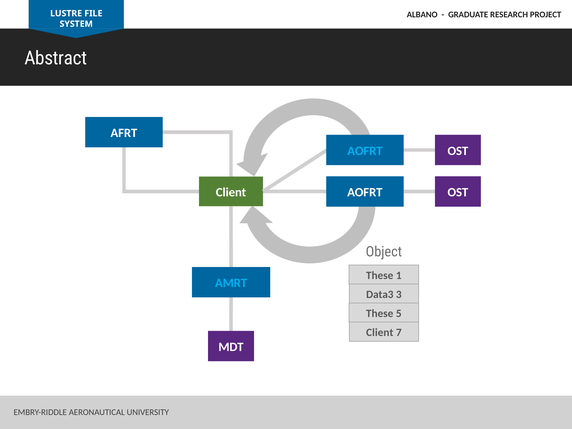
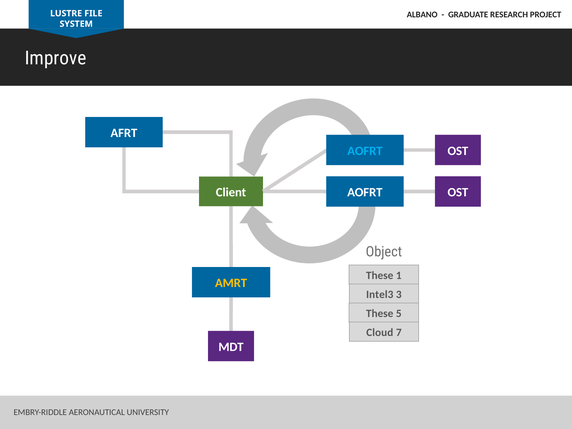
Abstract: Abstract -> Improve
AMRT colour: light blue -> yellow
Data3: Data3 -> Intel3
Client at (380, 332): Client -> Cloud
